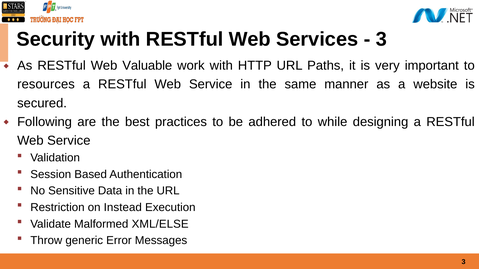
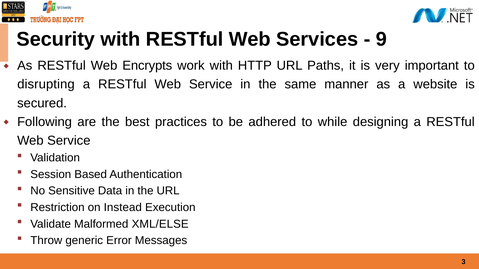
3 at (381, 39): 3 -> 9
Valuable: Valuable -> Encrypts
resources: resources -> disrupting
